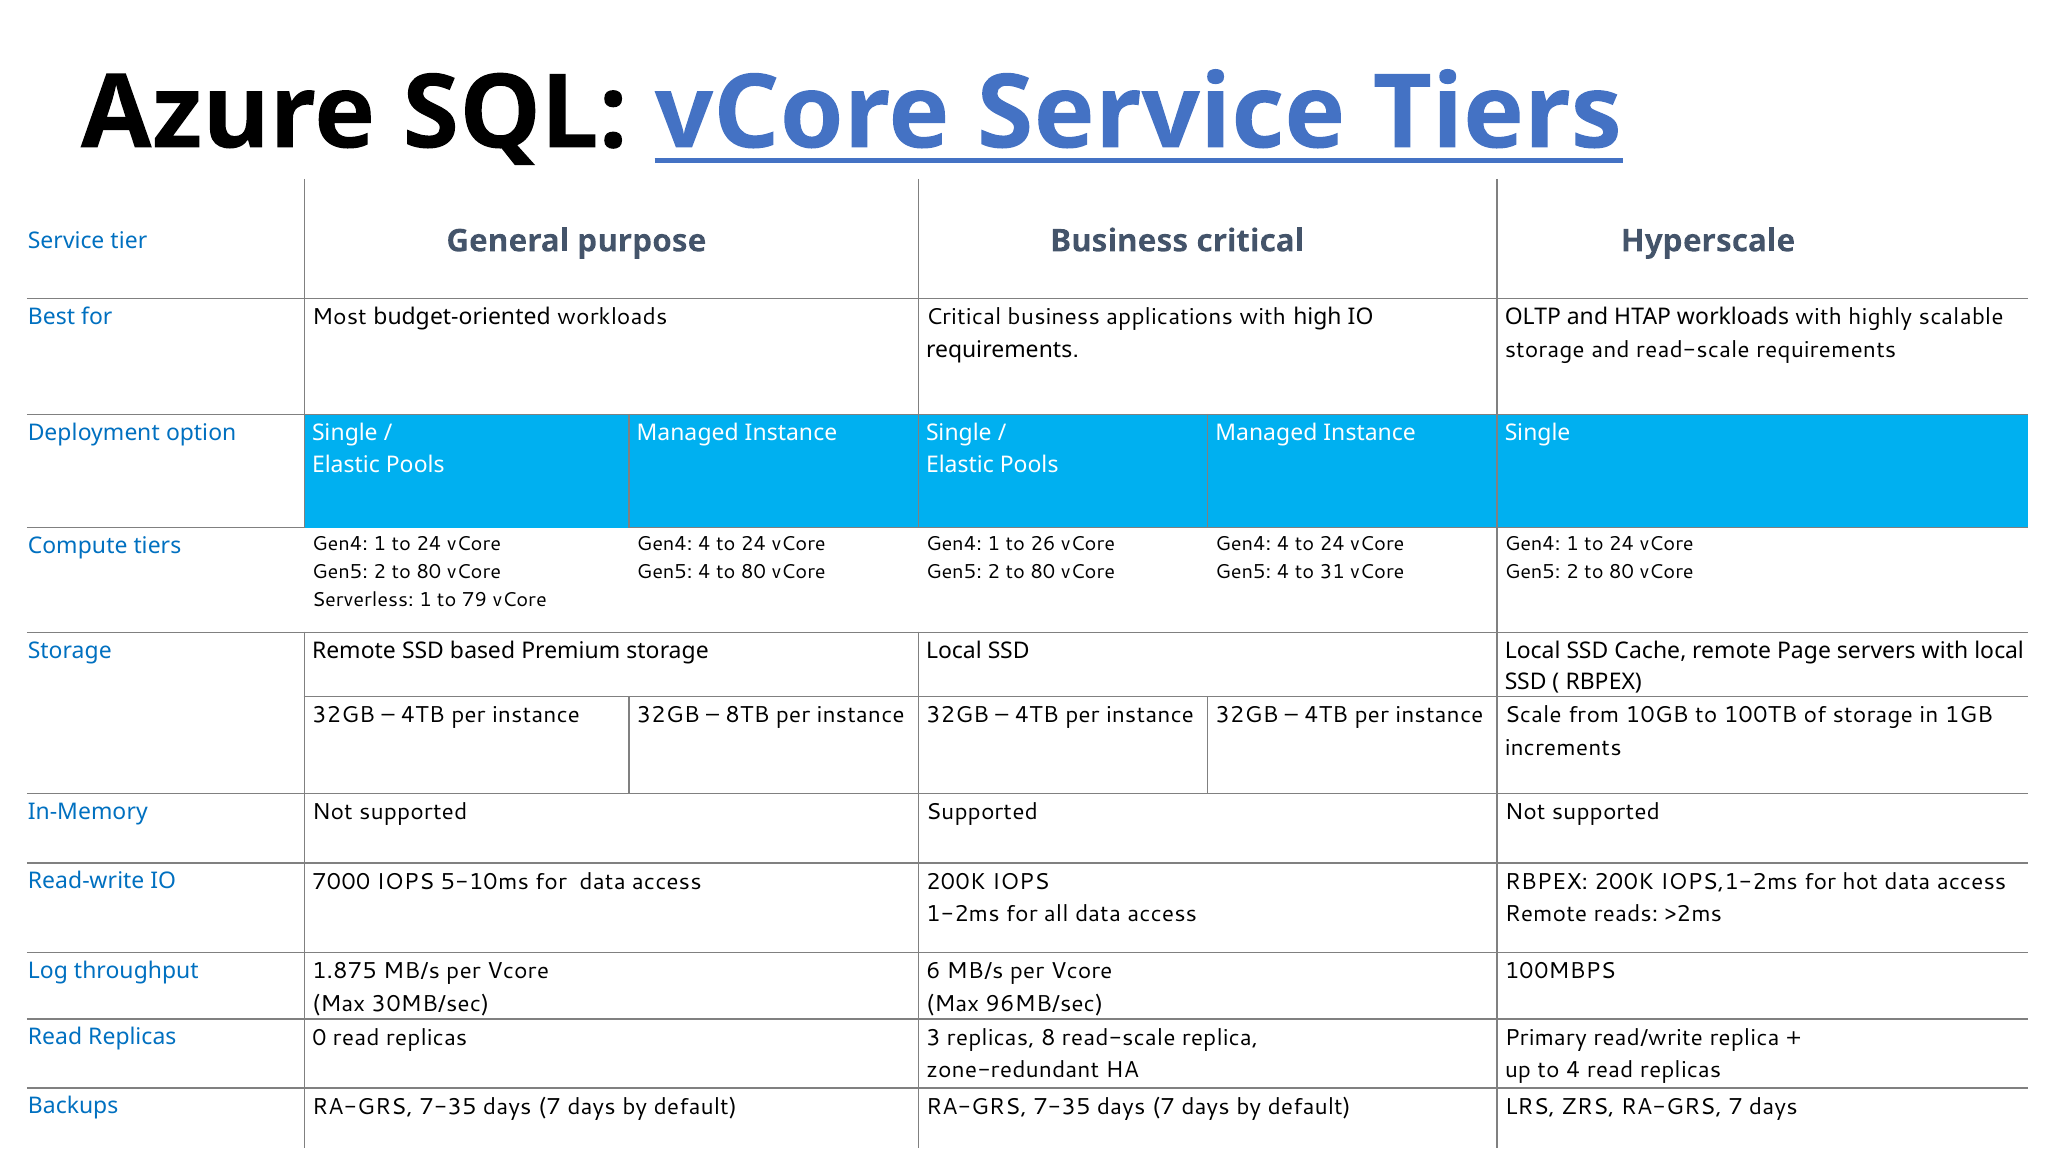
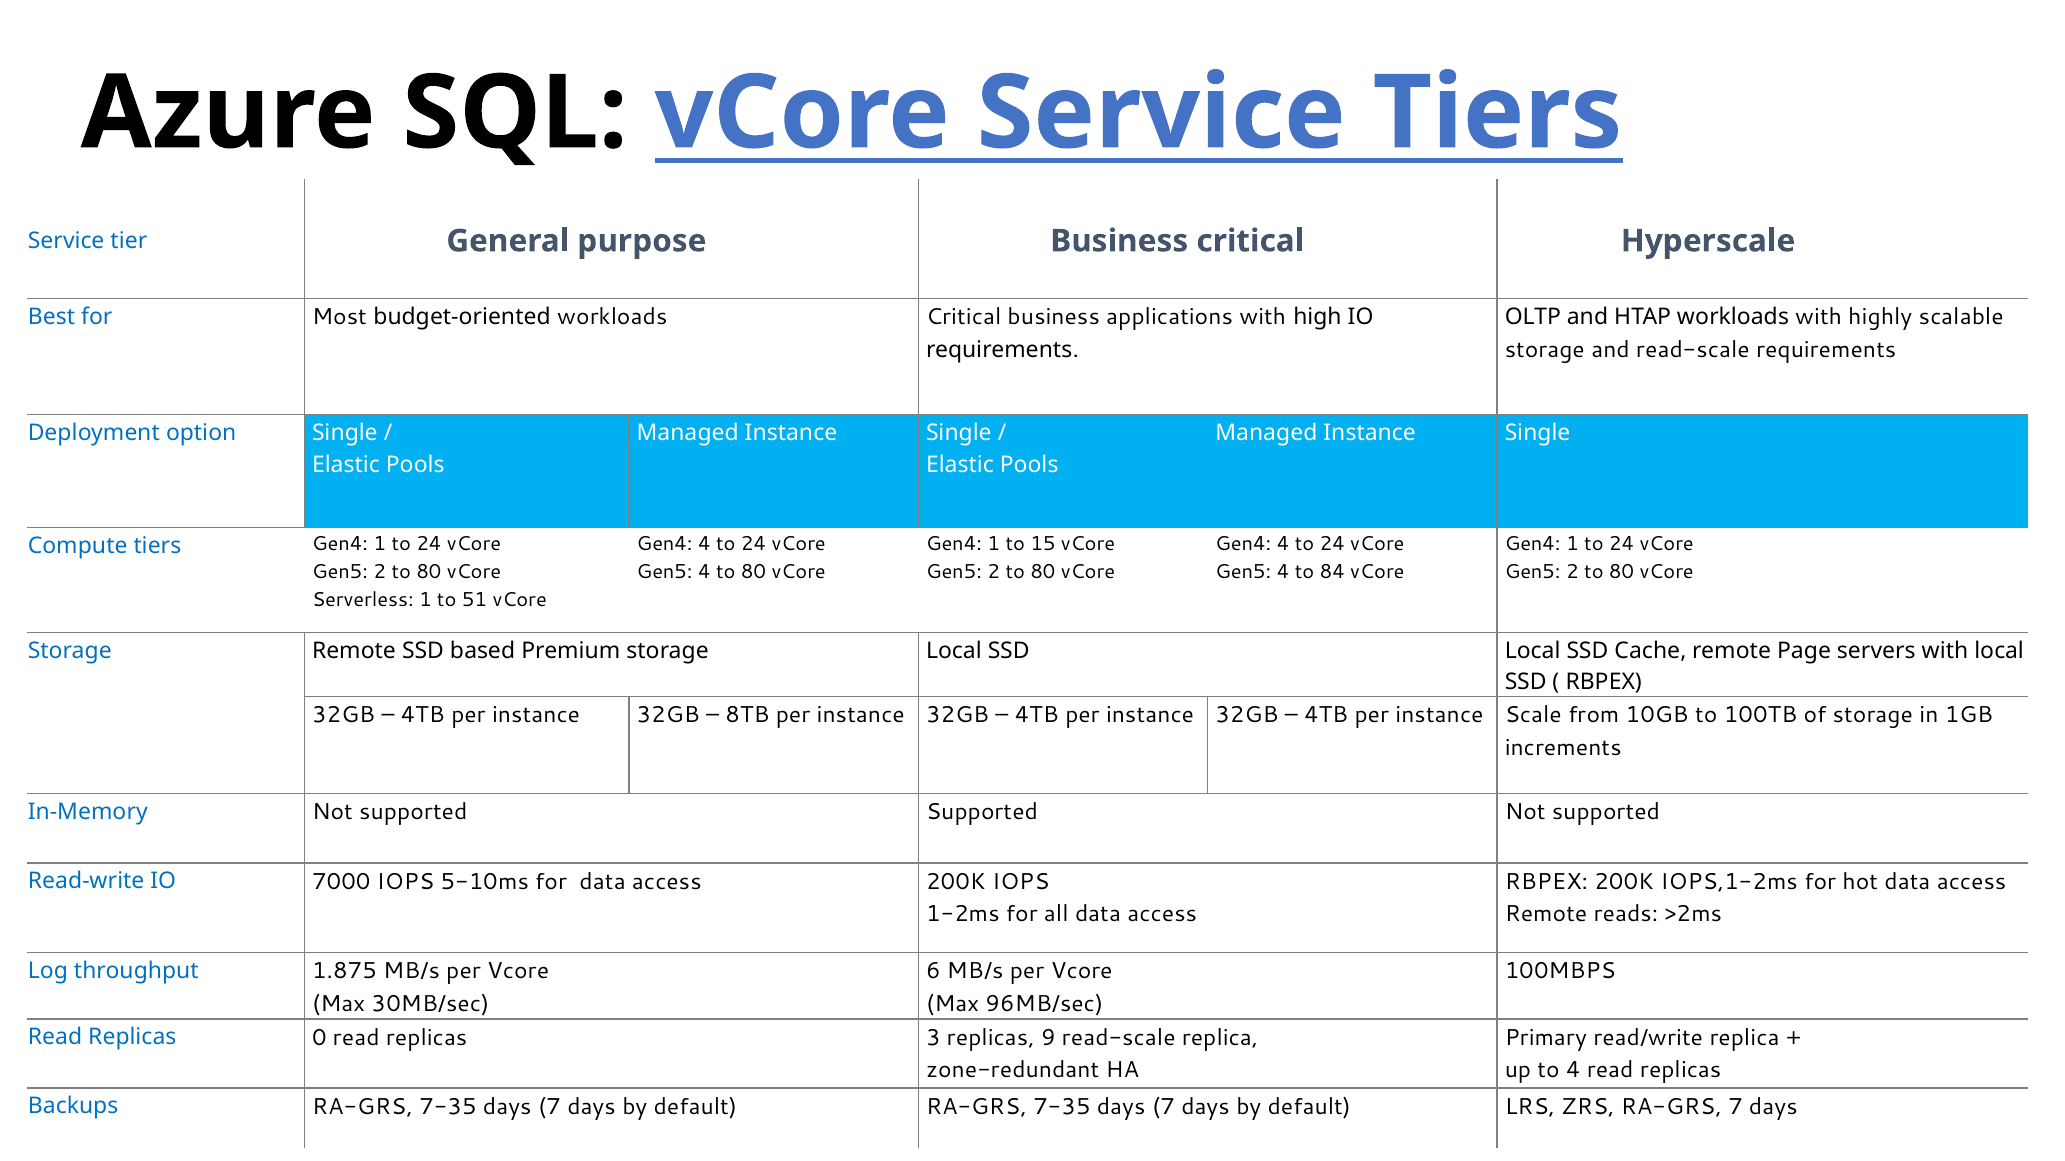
26: 26 -> 15
31: 31 -> 84
79: 79 -> 51
8: 8 -> 9
